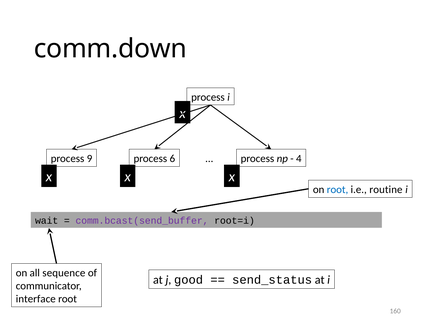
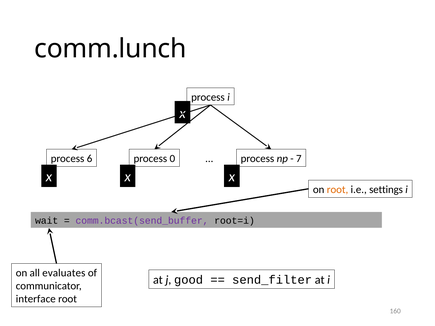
comm.down: comm.down -> comm.lunch
9: 9 -> 6
6: 6 -> 0
4: 4 -> 7
root at (338, 190) colour: blue -> orange
routine: routine -> settings
sequence: sequence -> evaluates
send_status: send_status -> send_filter
